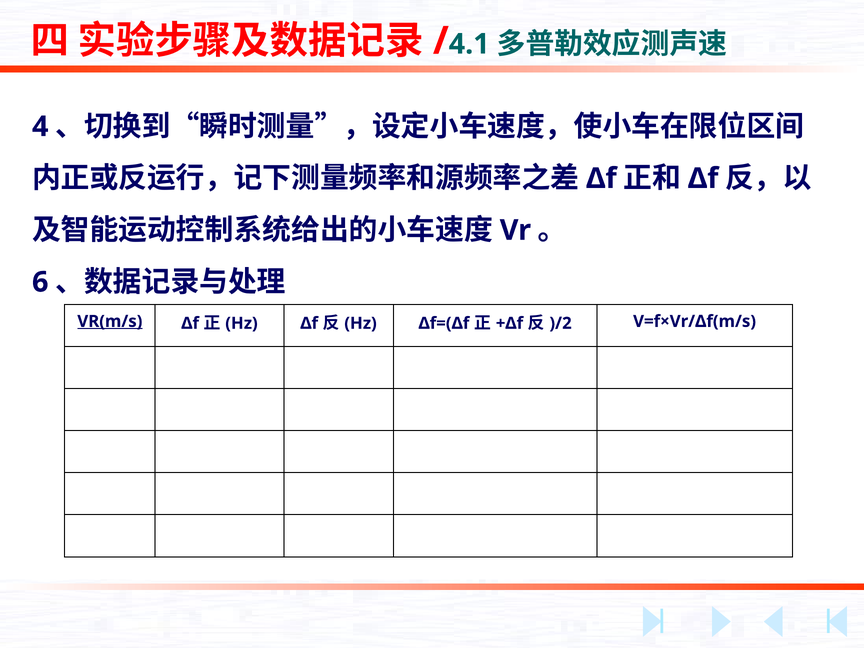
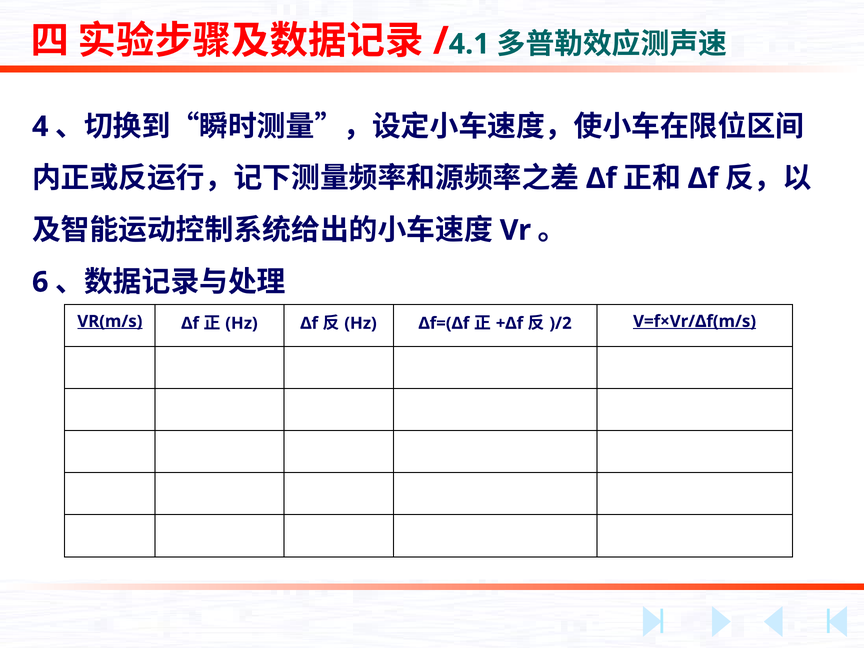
V=f×Vr/Δf(m/s underline: none -> present
